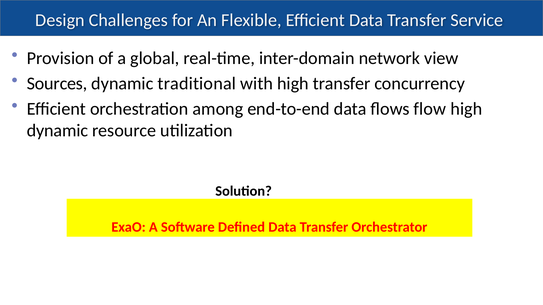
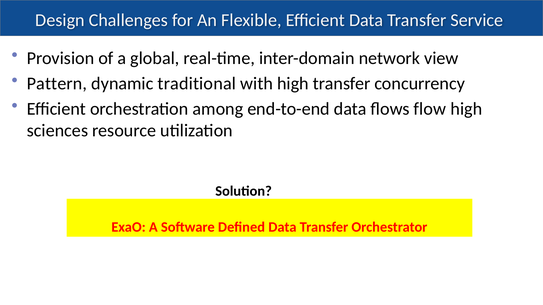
Sources: Sources -> Pattern
dynamic at (58, 131): dynamic -> sciences
